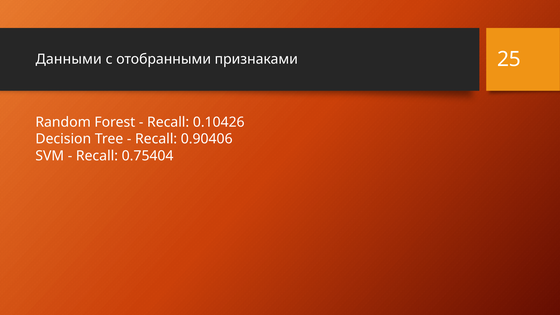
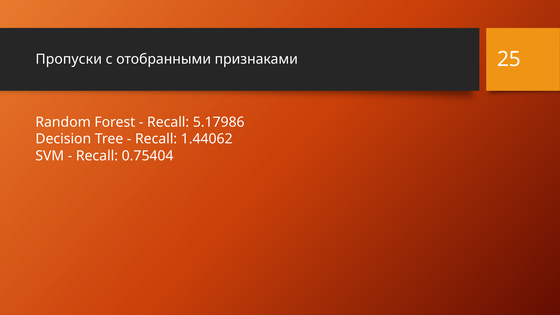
Данными: Данными -> Пропуски
0.10426: 0.10426 -> 5.17986
0.90406: 0.90406 -> 1.44062
